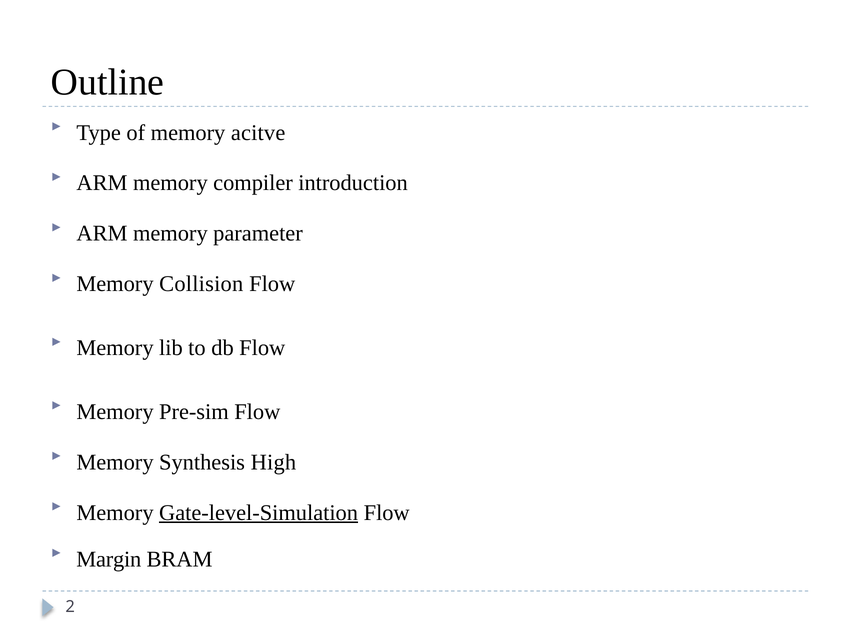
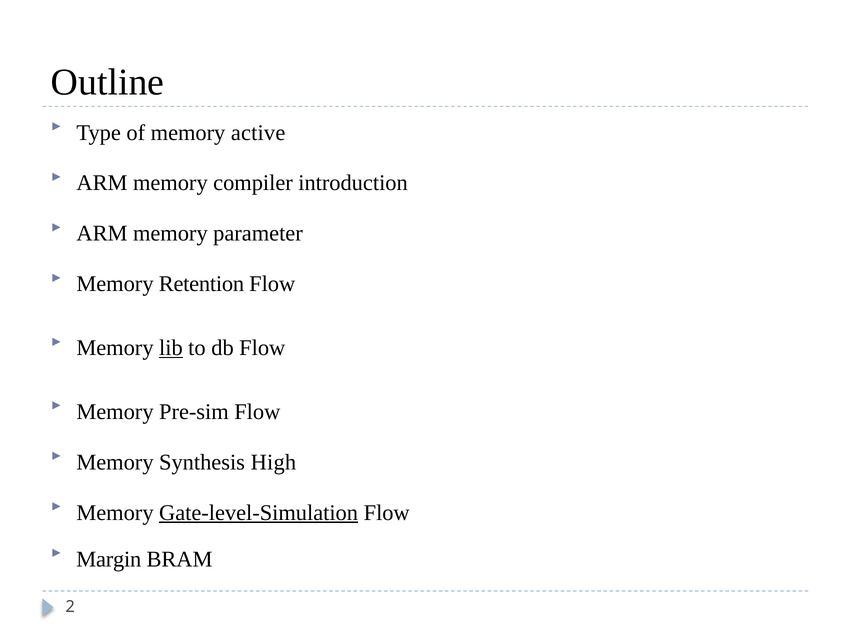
acitve: acitve -> active
Collision: Collision -> Retention
lib underline: none -> present
